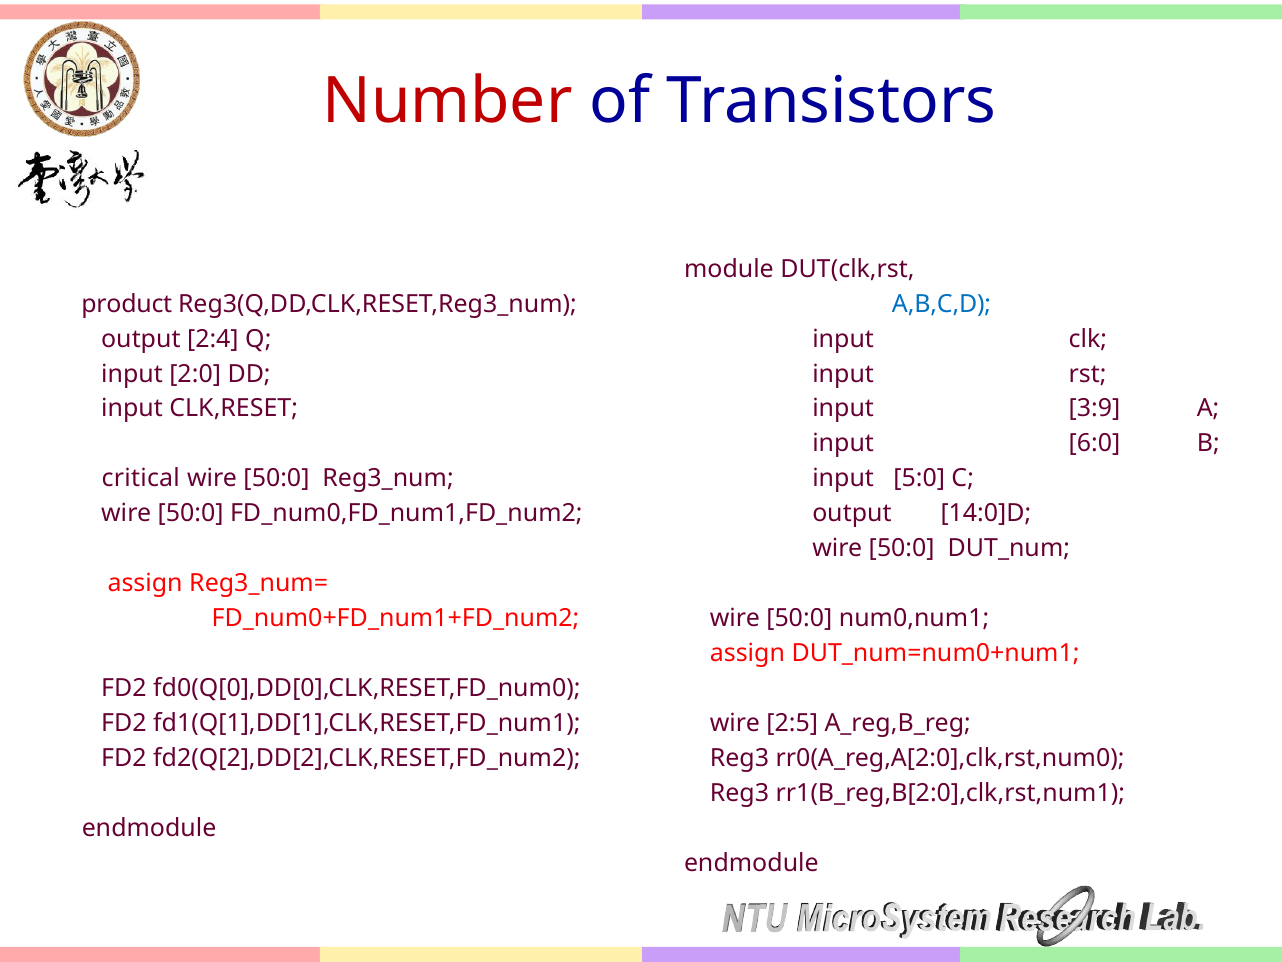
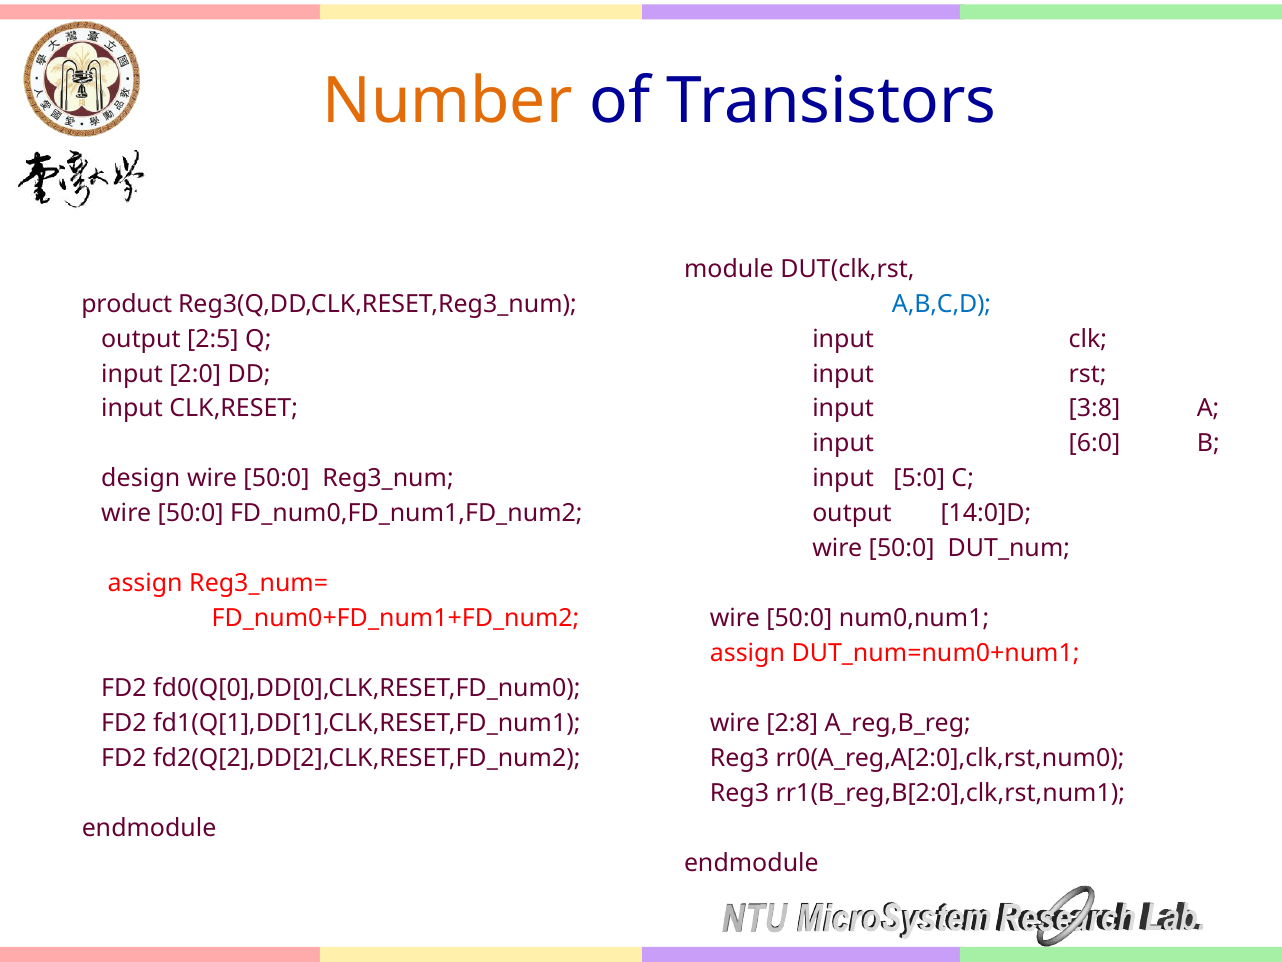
Number colour: red -> orange
2:4: 2:4 -> 2:5
3:9: 3:9 -> 3:8
critical: critical -> design
2:5: 2:5 -> 2:8
